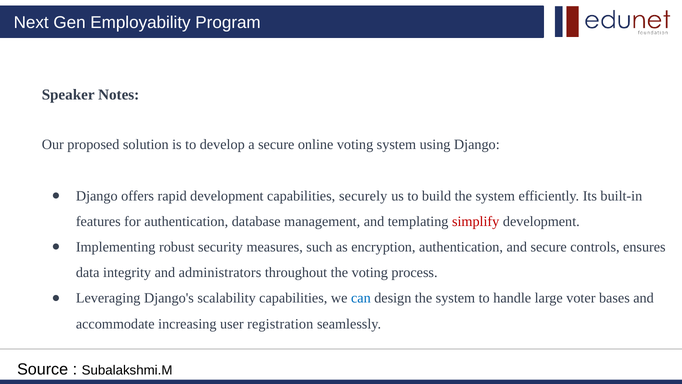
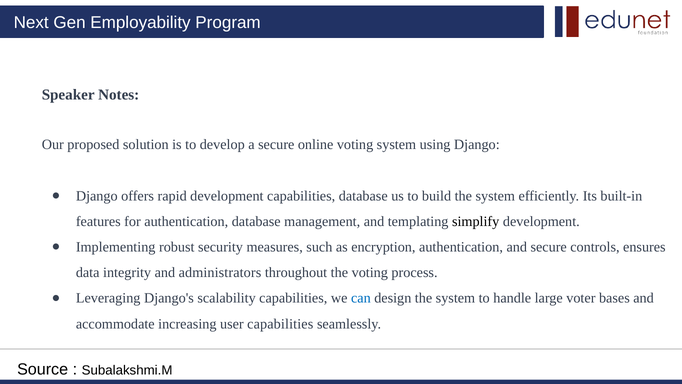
capabilities securely: securely -> database
simplify colour: red -> black
user registration: registration -> capabilities
